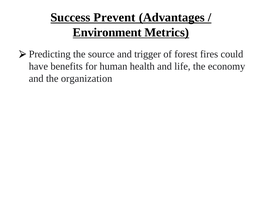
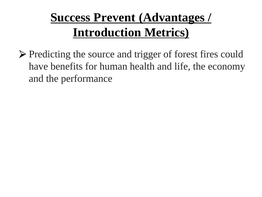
Environment: Environment -> Introduction
organization: organization -> performance
